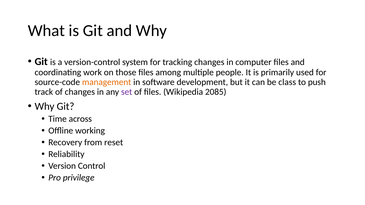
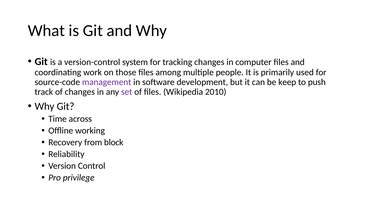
management colour: orange -> purple
class: class -> keep
2085: 2085 -> 2010
reset: reset -> block
